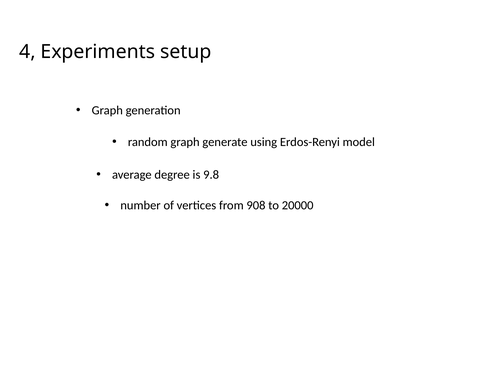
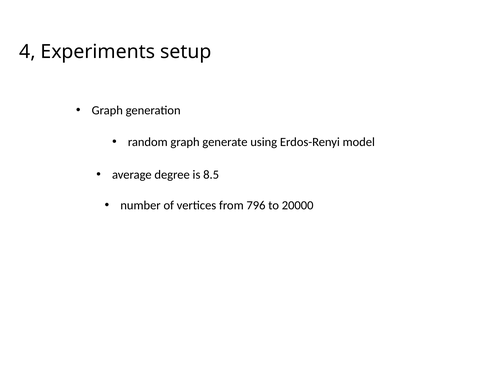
9.8: 9.8 -> 8.5
908: 908 -> 796
